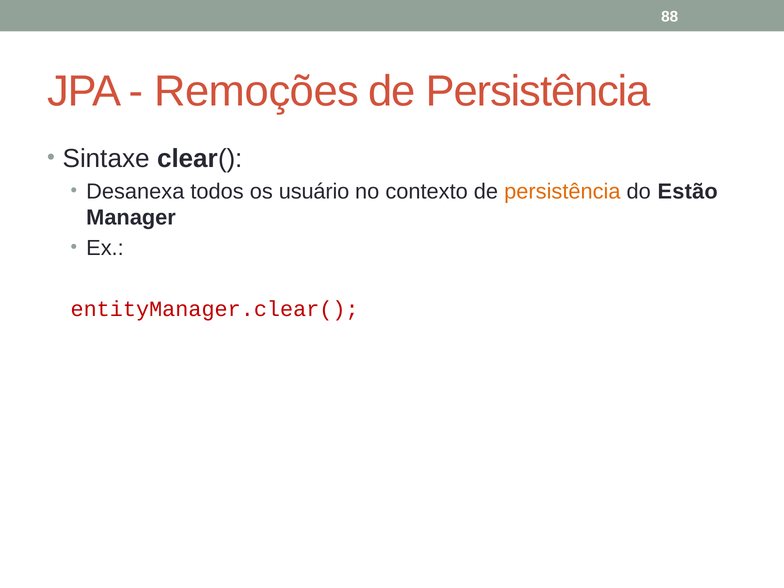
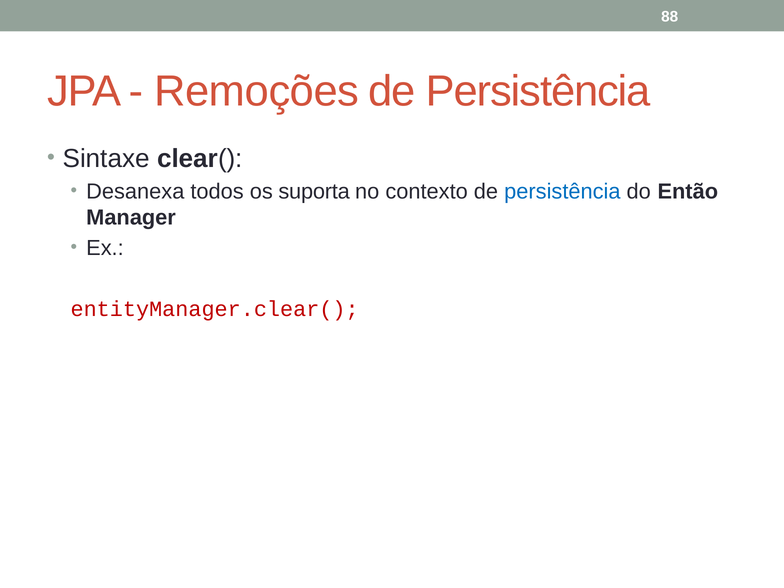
usuário: usuário -> suporta
persistência at (562, 191) colour: orange -> blue
Estão: Estão -> Então
